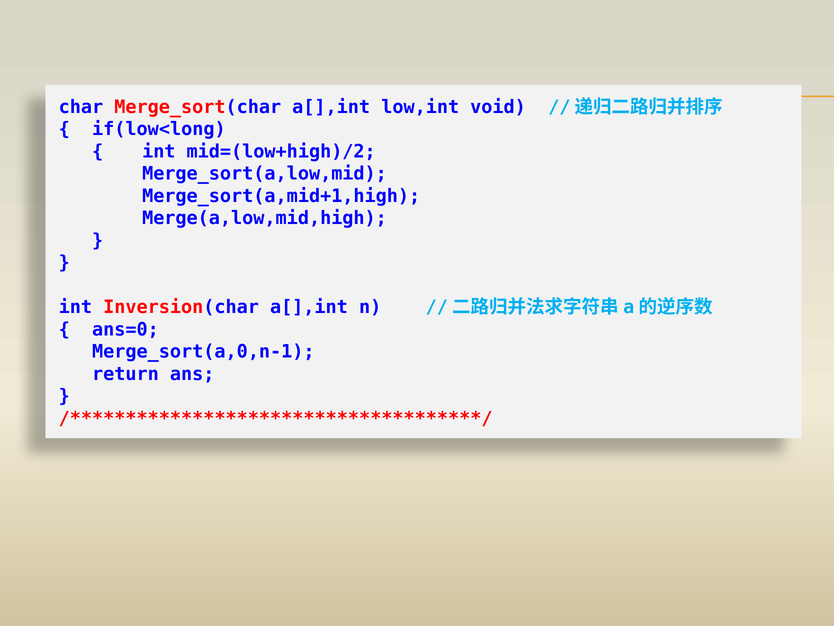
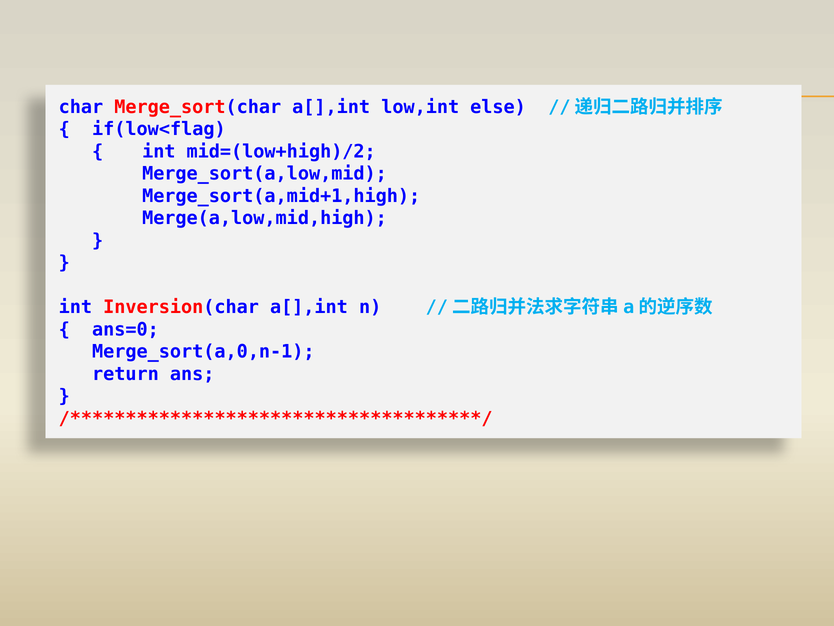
void: void -> else
if(low<long: if(low<long -> if(low<flag
